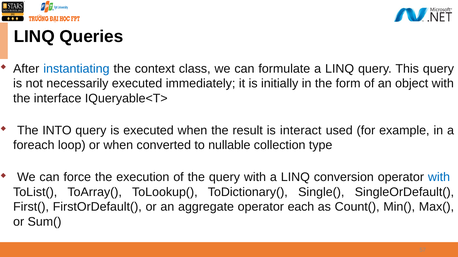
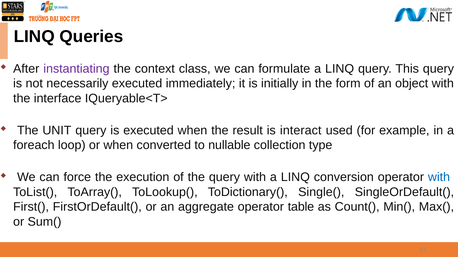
instantiating colour: blue -> purple
INTO: INTO -> UNIT
each: each -> table
